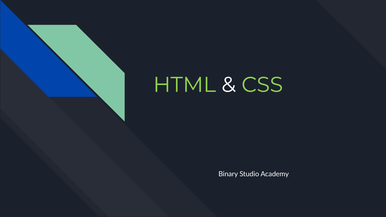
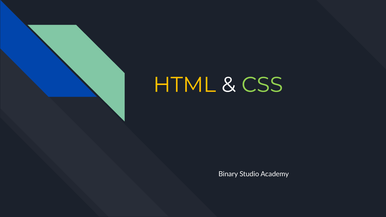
HTML colour: light green -> yellow
